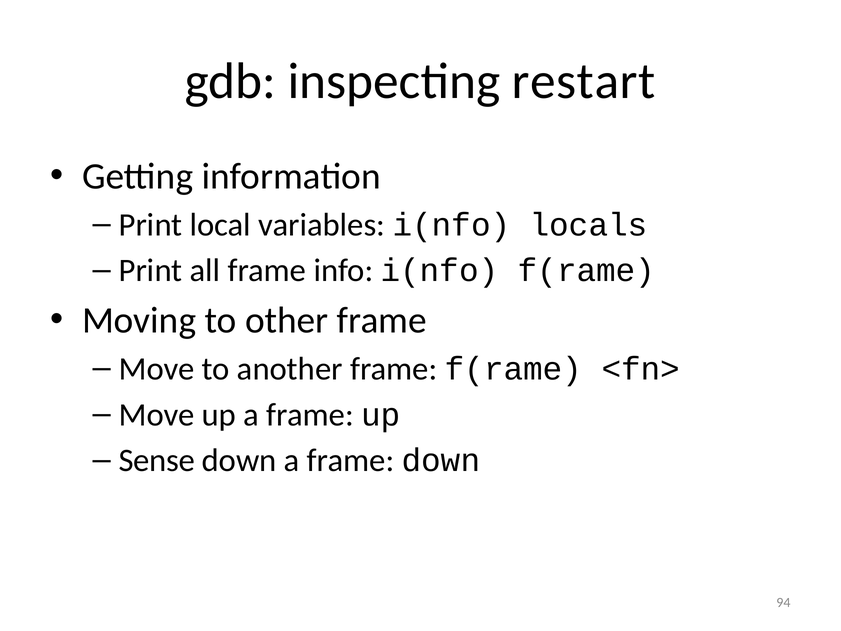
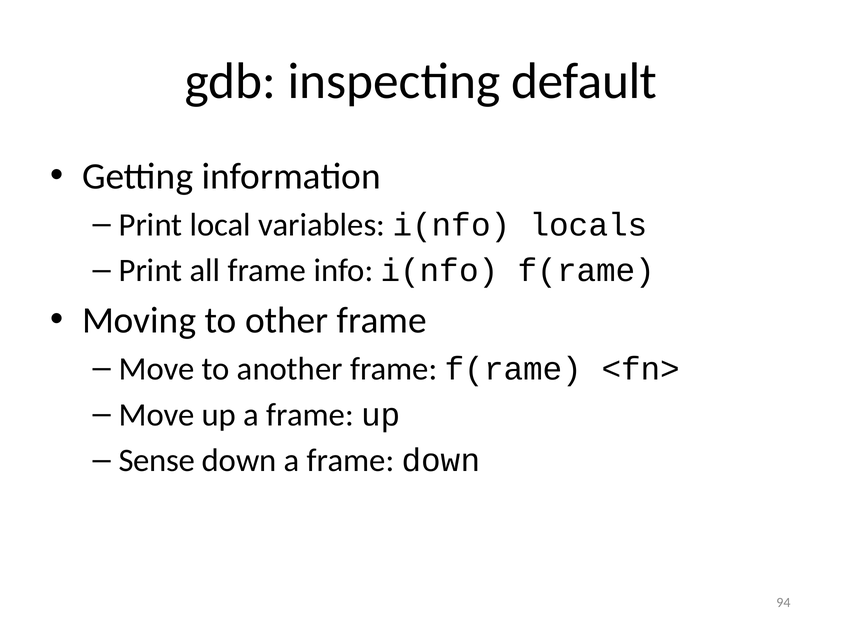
restart: restart -> default
